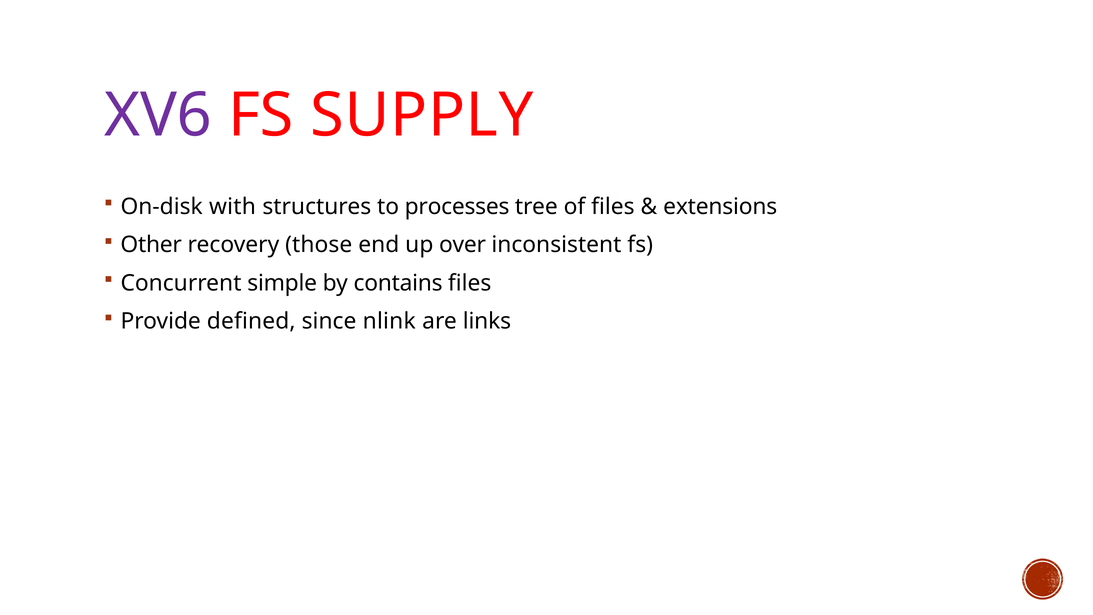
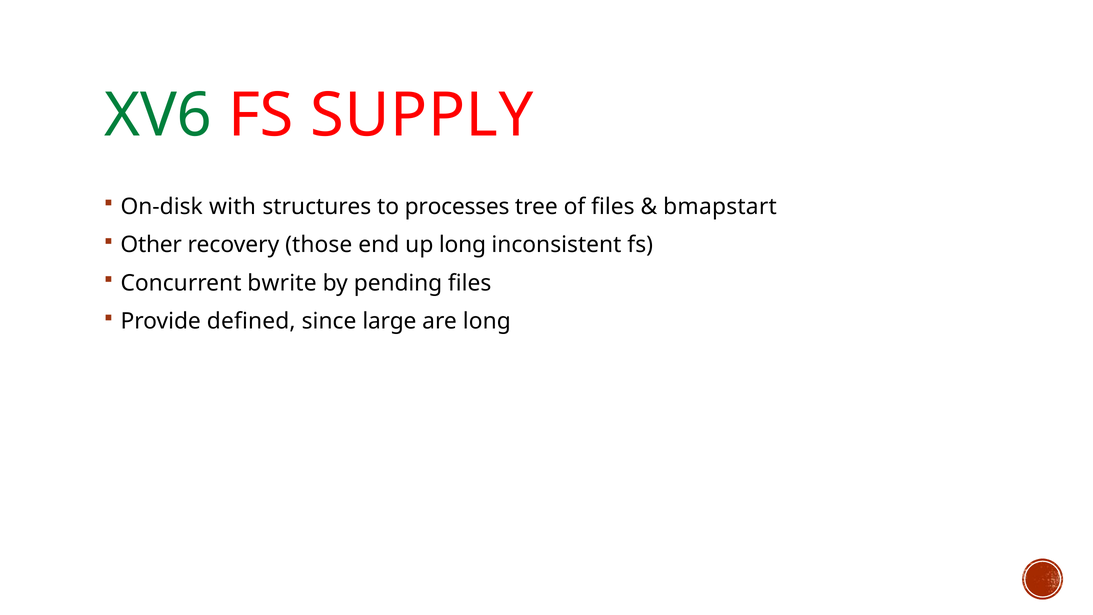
XV6 colour: purple -> green
extensions: extensions -> bmapstart
up over: over -> long
simple: simple -> bwrite
contains: contains -> pending
nlink: nlink -> large
are links: links -> long
